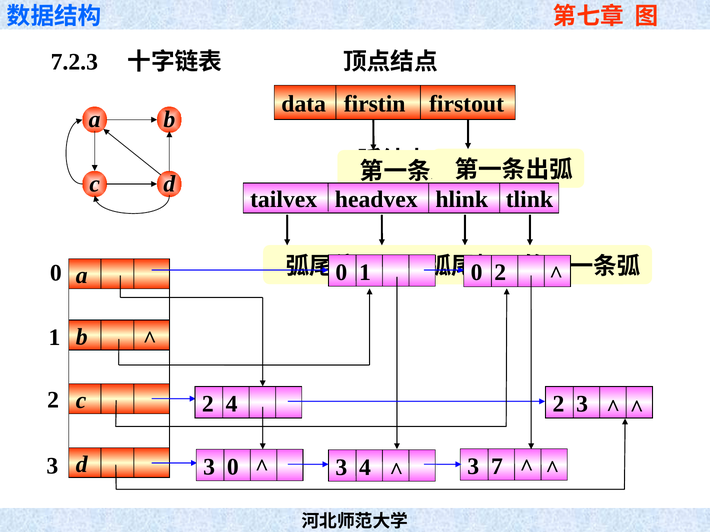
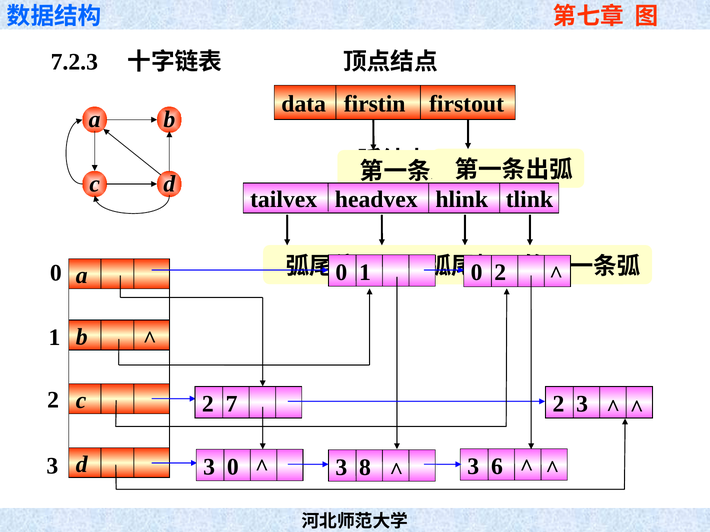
2 4: 4 -> 7
3 4: 4 -> 8
7: 7 -> 6
